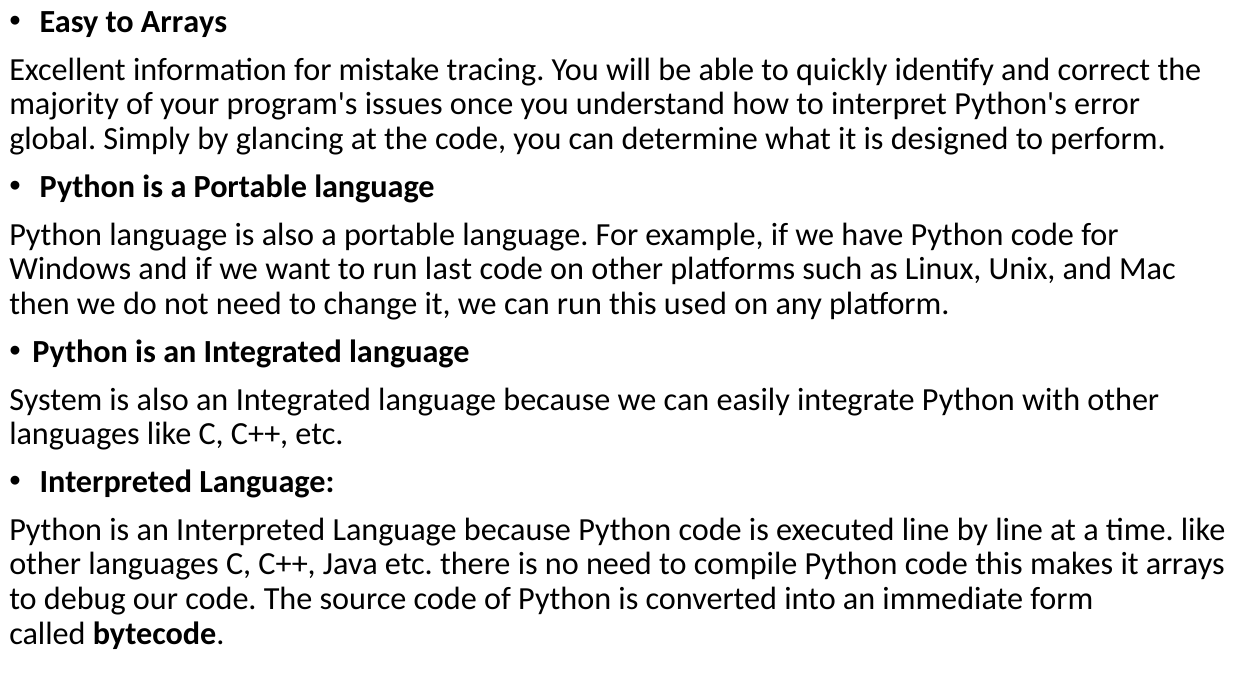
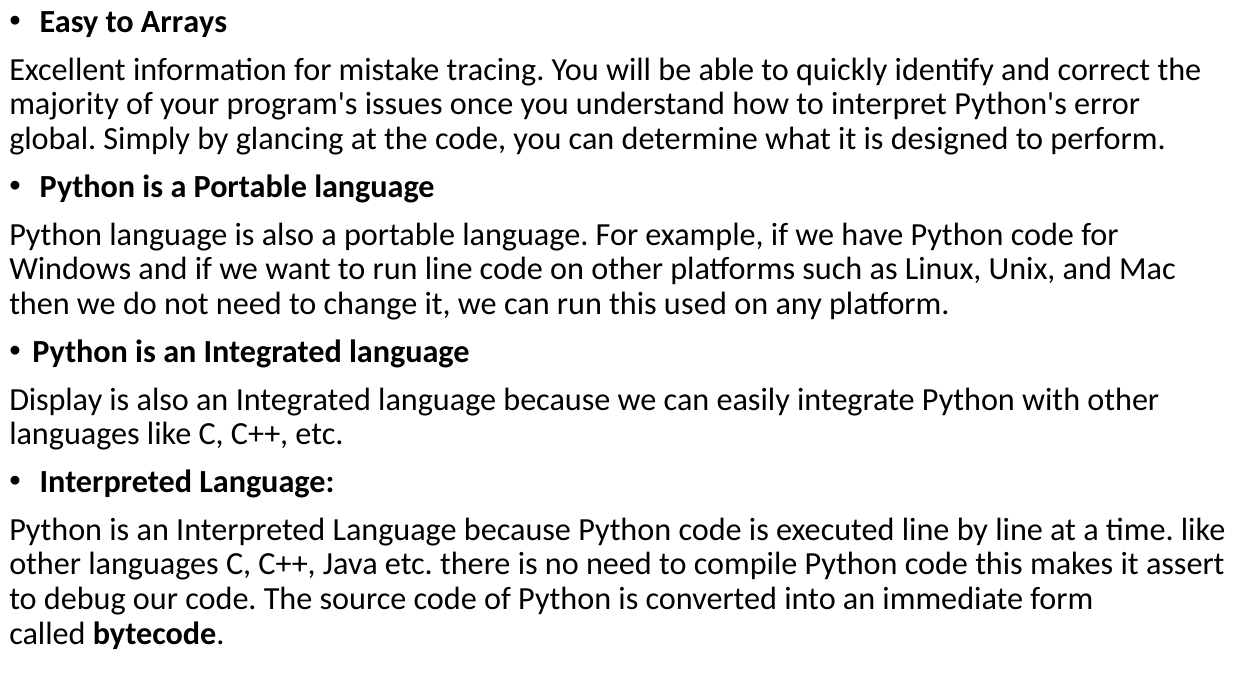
run last: last -> line
System: System -> Display
it arrays: arrays -> assert
